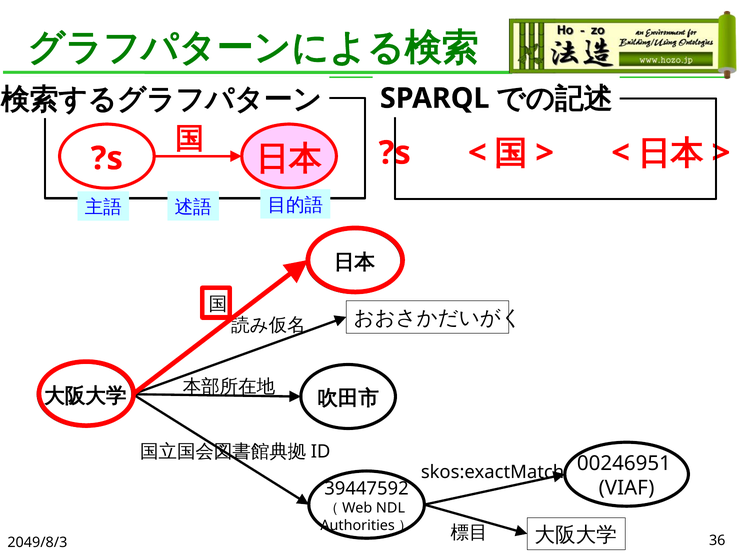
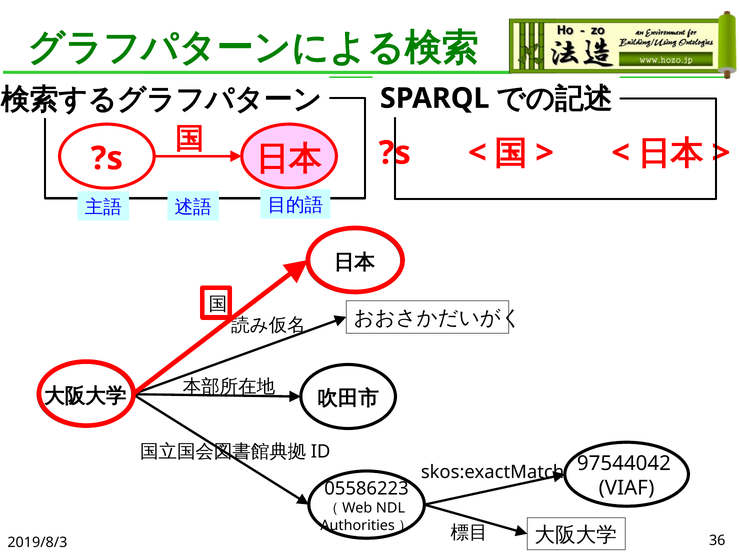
00246951: 00246951 -> 97544042
39447592: 39447592 -> 05586223
2049/8/3: 2049/8/3 -> 2019/8/3
